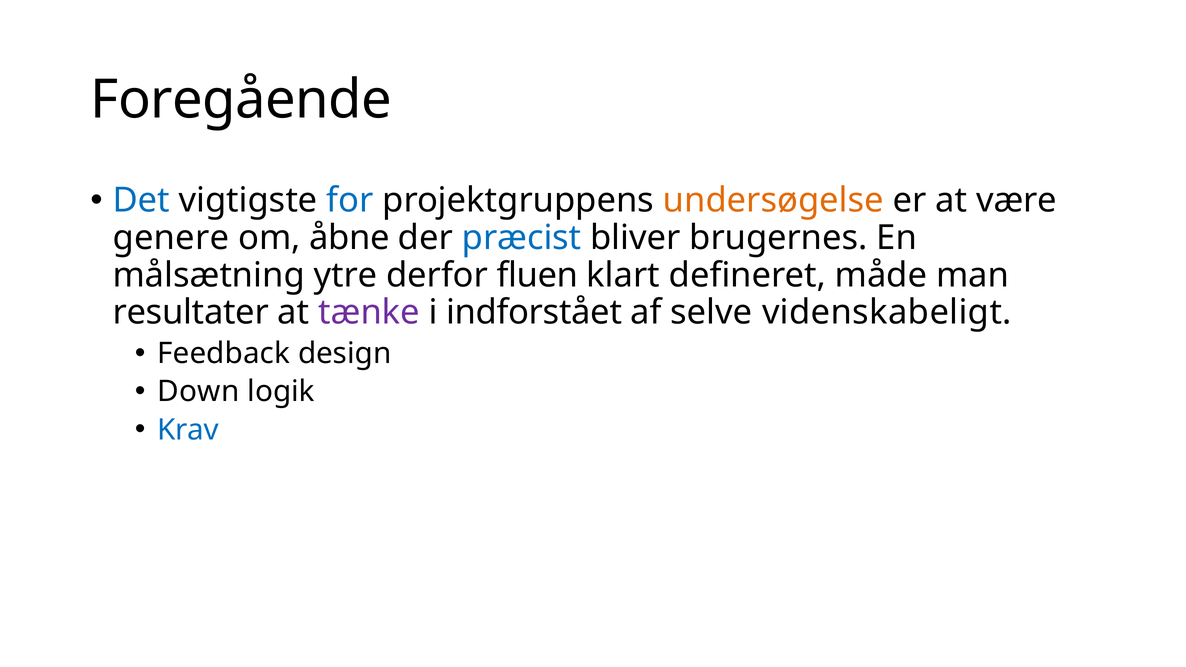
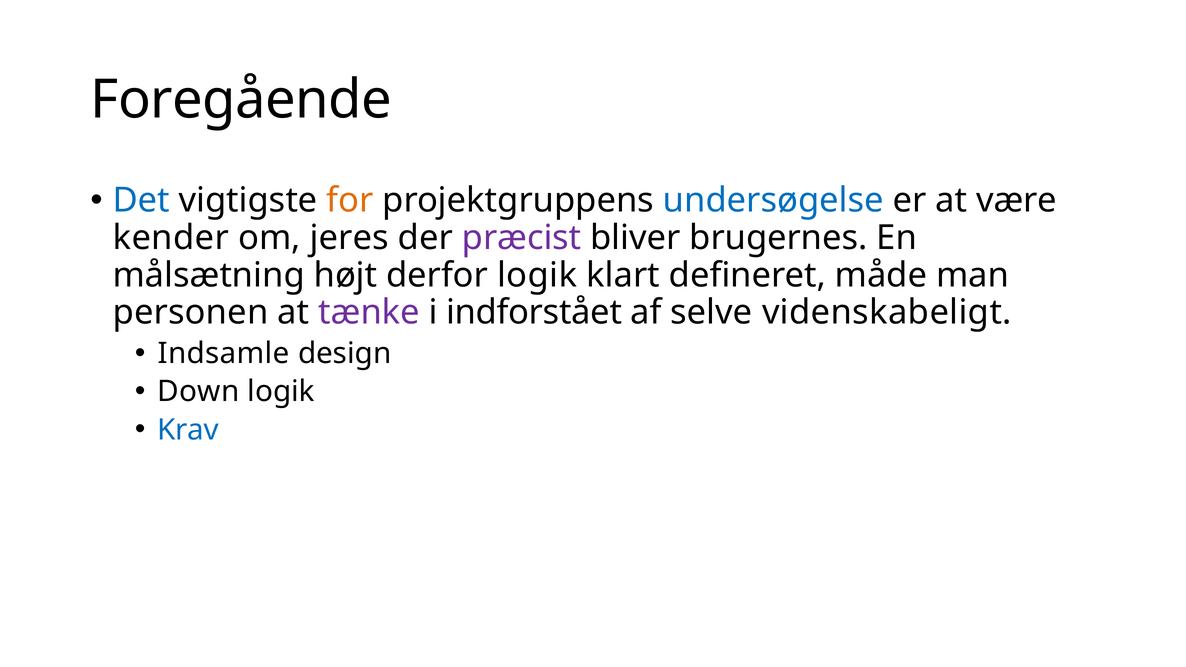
for colour: blue -> orange
undersøgelse colour: orange -> blue
genere: genere -> kender
åbne: åbne -> jeres
præcist colour: blue -> purple
ytre: ytre -> højt
derfor fluen: fluen -> logik
resultater: resultater -> personen
Feedback: Feedback -> Indsamle
